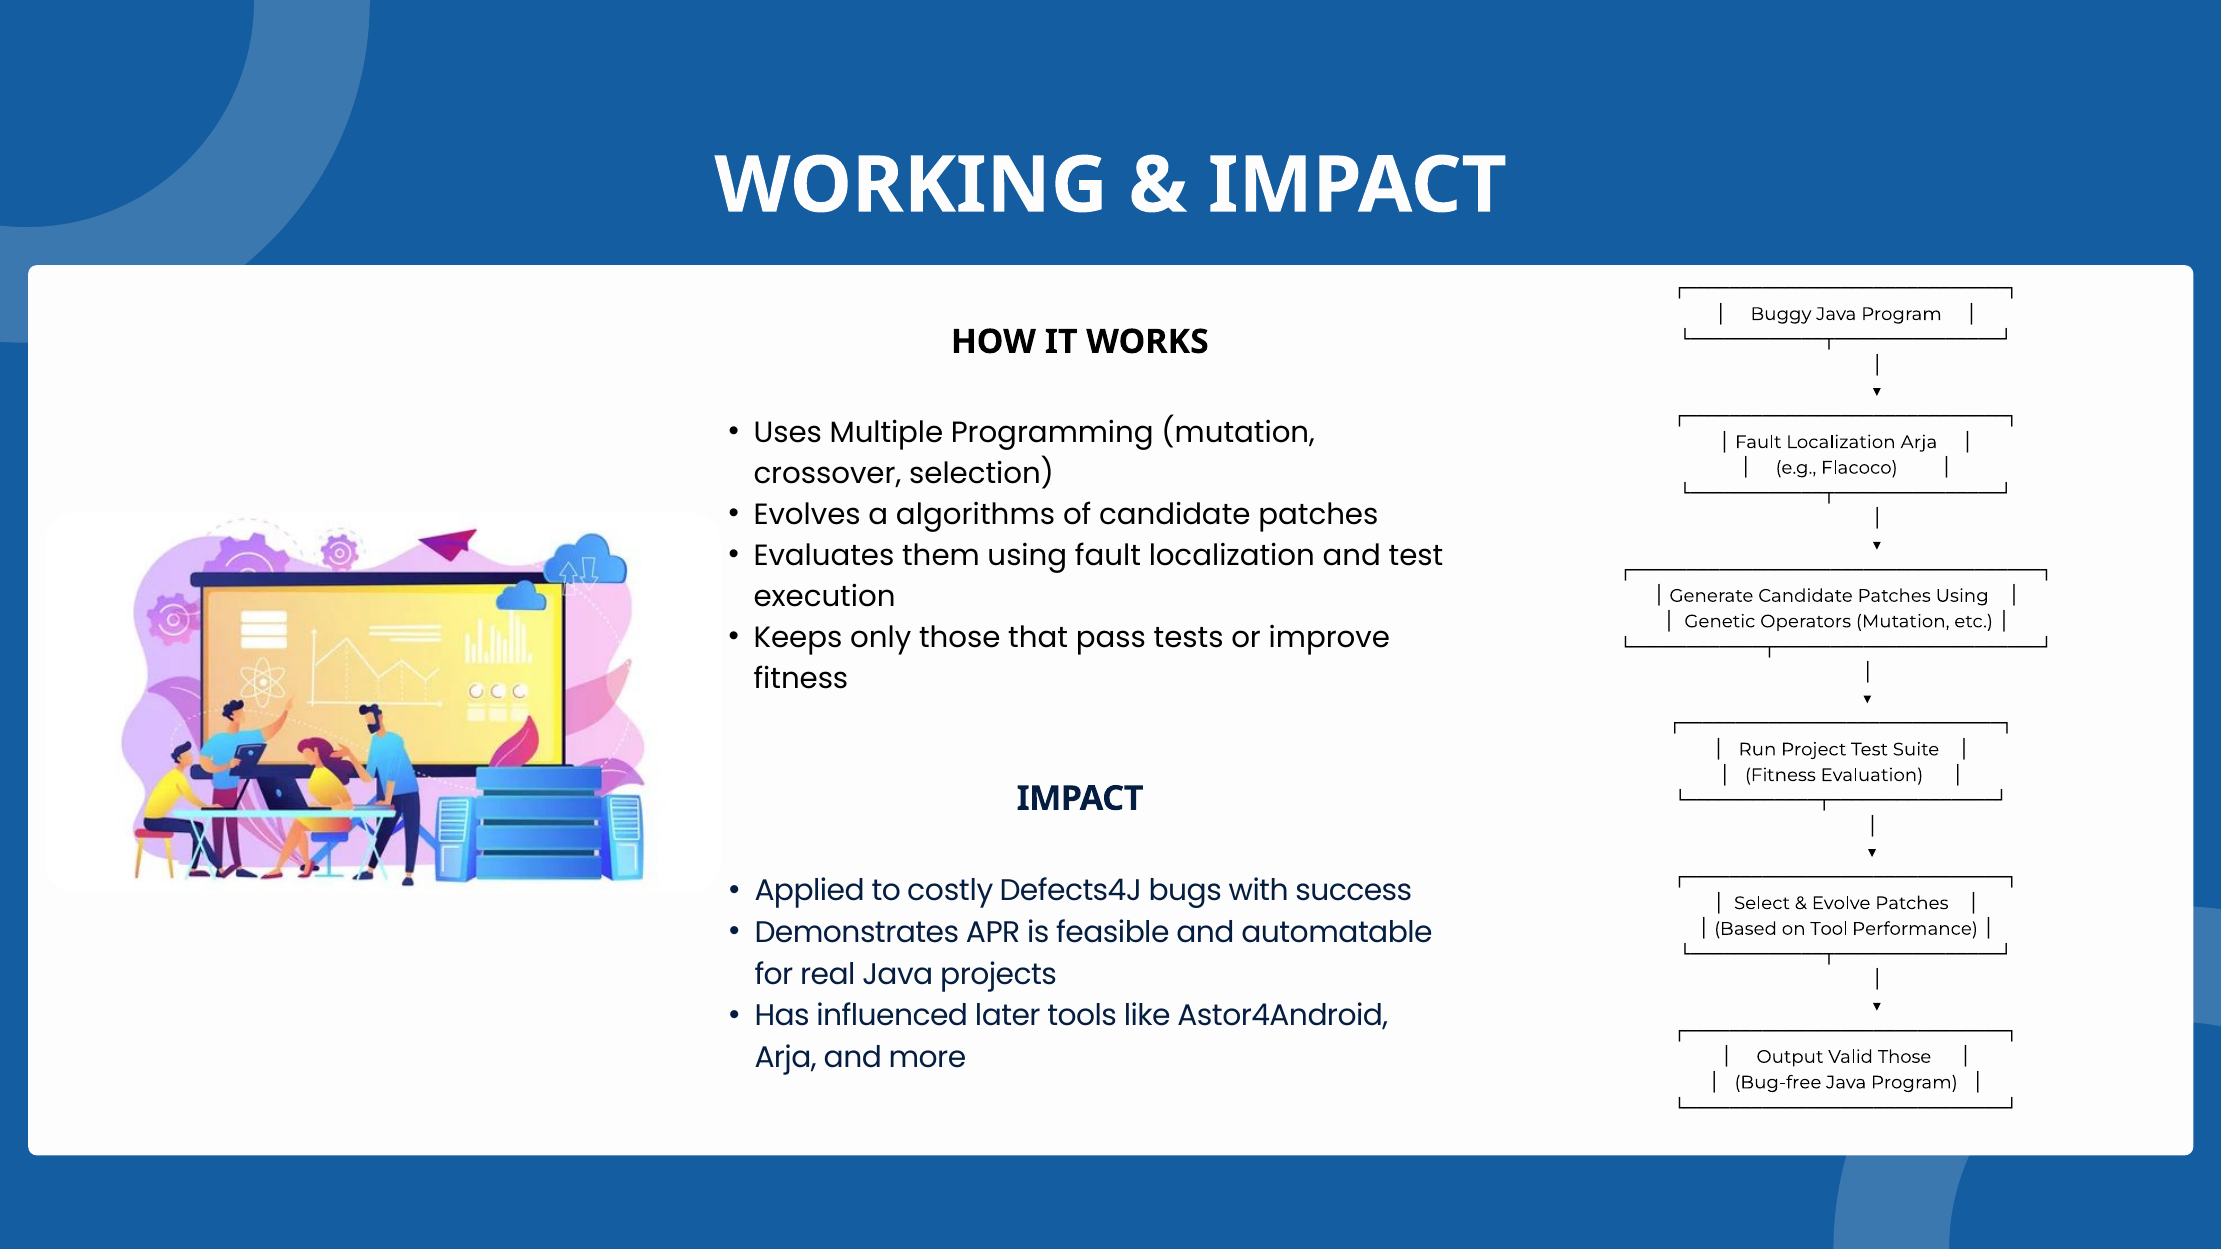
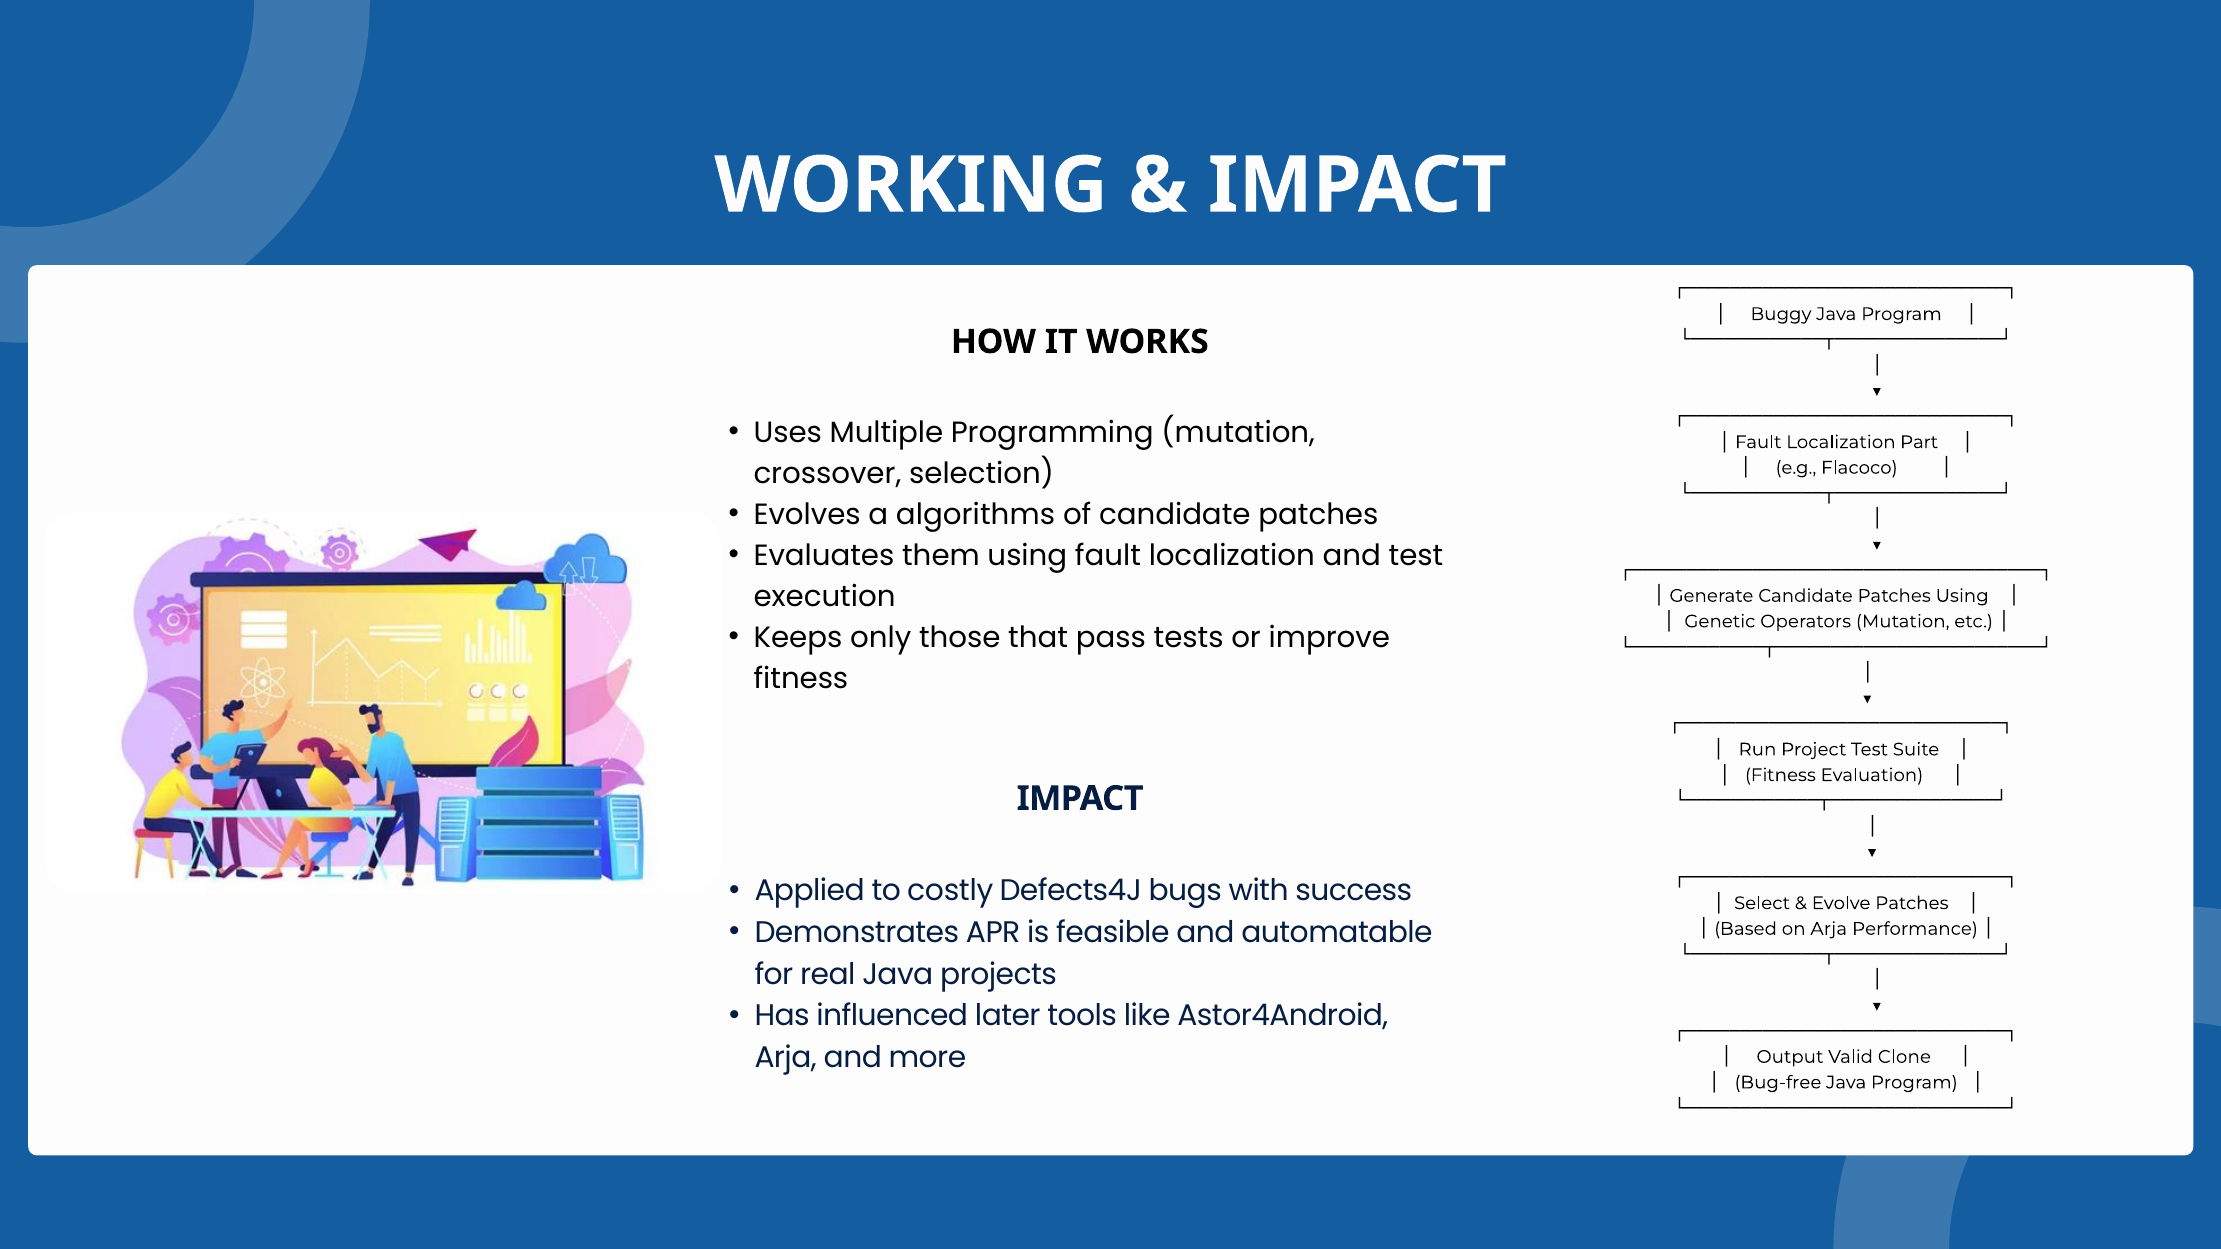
Localization Arja: Arja -> Part
on Tool: Tool -> Arja
Valid Those: Those -> Clone
